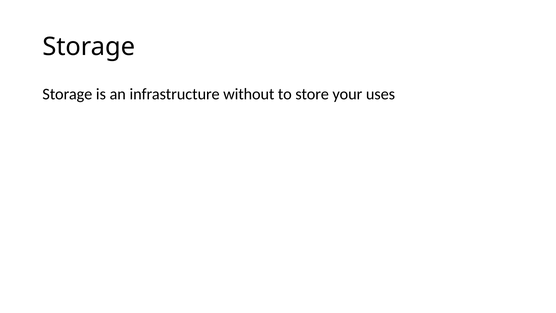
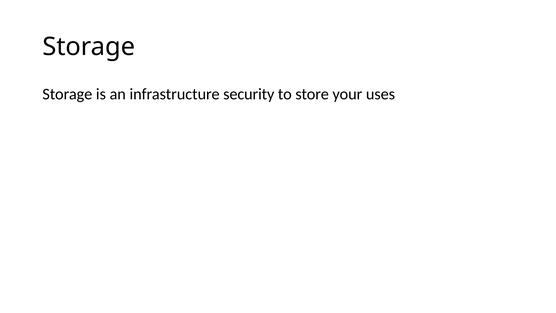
without: without -> security
